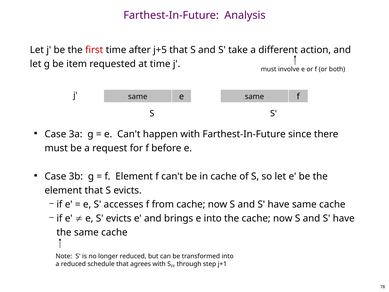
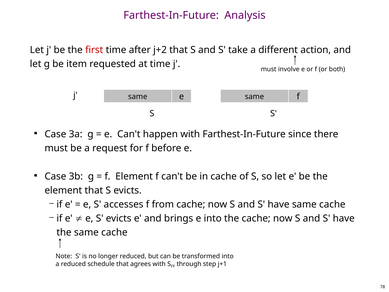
j+5: j+5 -> j+2
